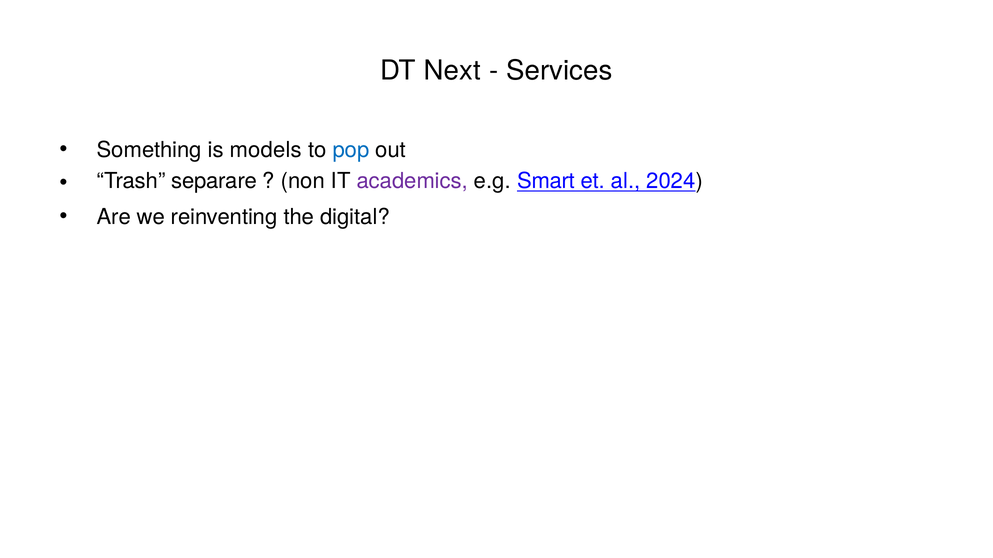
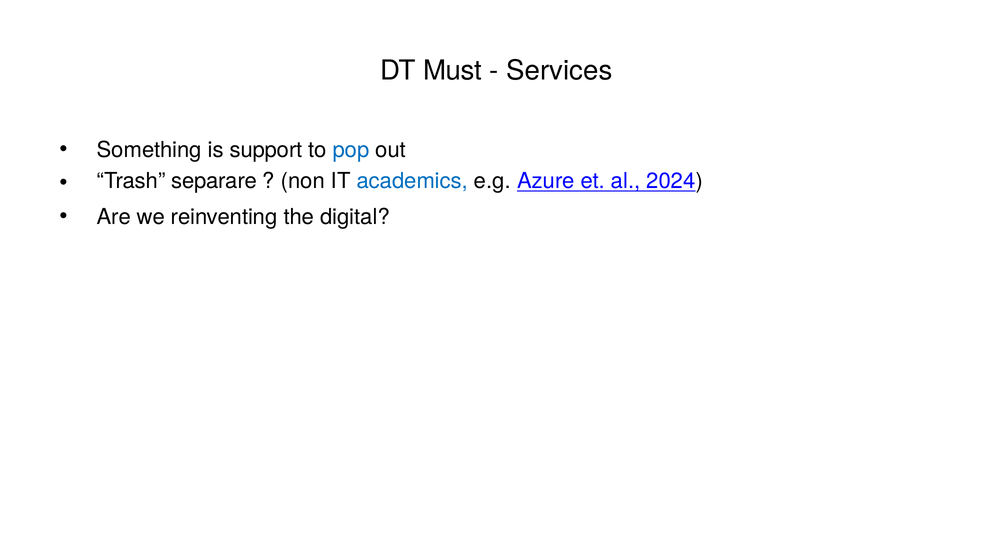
Next: Next -> Must
models: models -> support
academics colour: purple -> blue
Smart: Smart -> Azure
